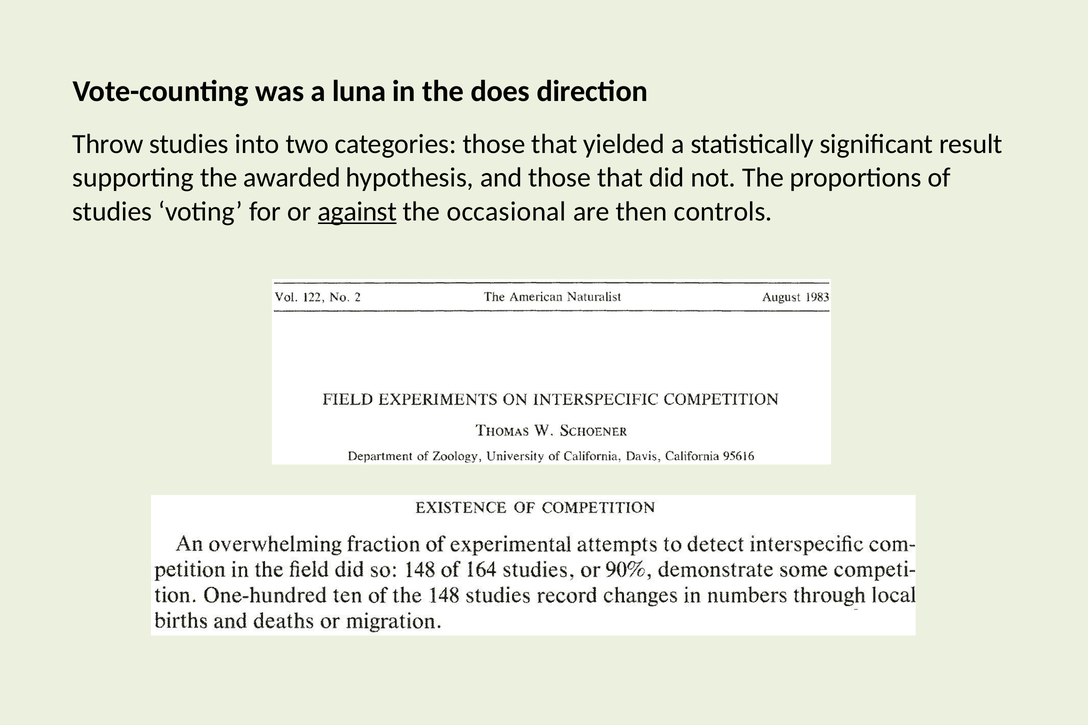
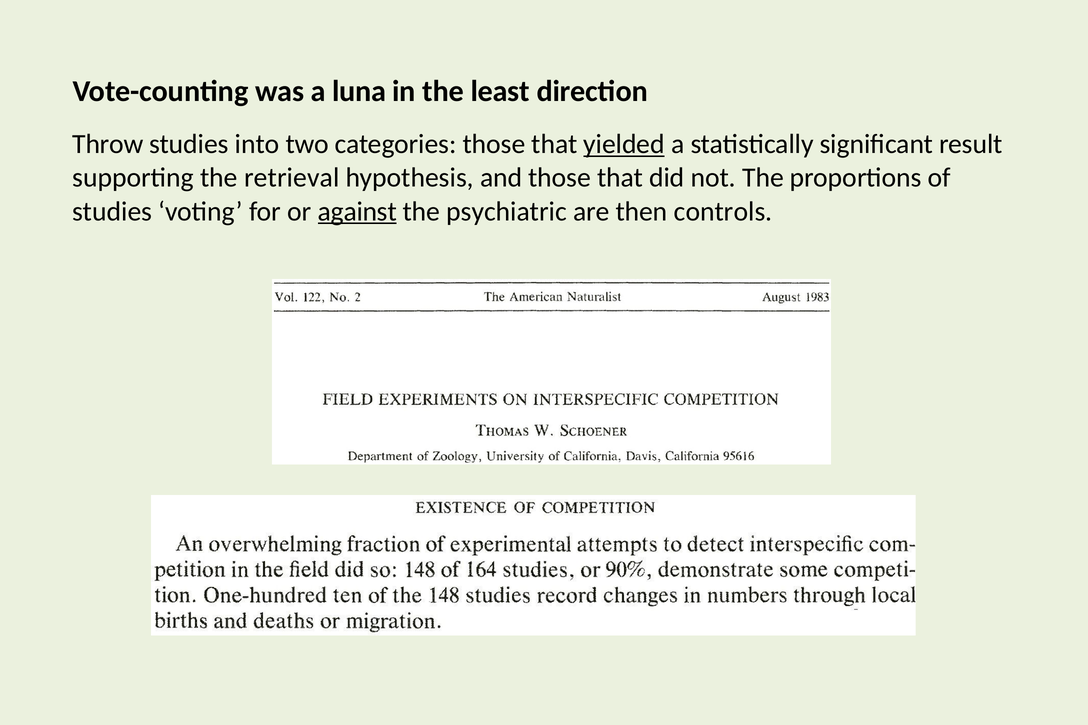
does: does -> least
yielded underline: none -> present
awarded: awarded -> retrieval
occasional: occasional -> psychiatric
